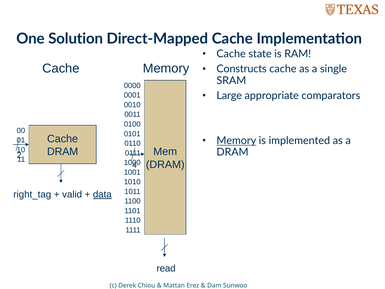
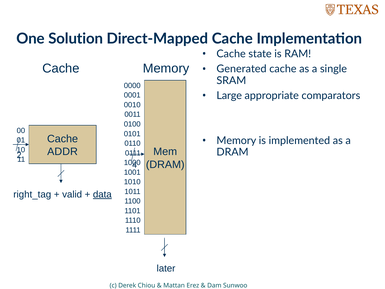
Constructs: Constructs -> Generated
Memory at (236, 140) underline: present -> none
DRAM at (63, 152): DRAM -> ADDR
read: read -> later
